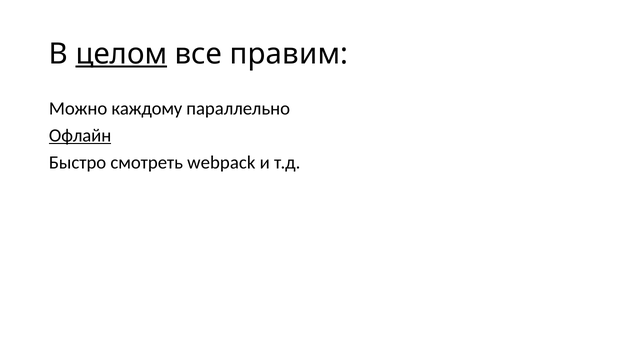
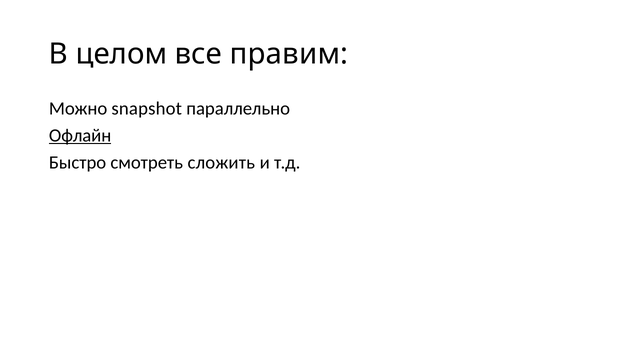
целом underline: present -> none
каждому: каждому -> snapshot
webpack: webpack -> сложить
